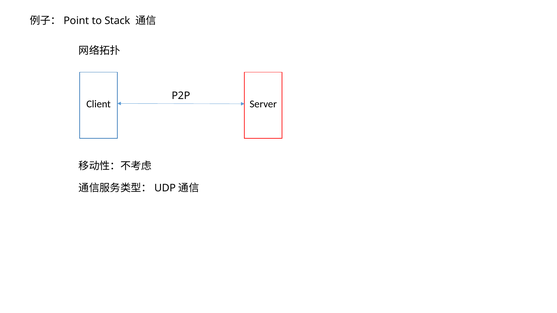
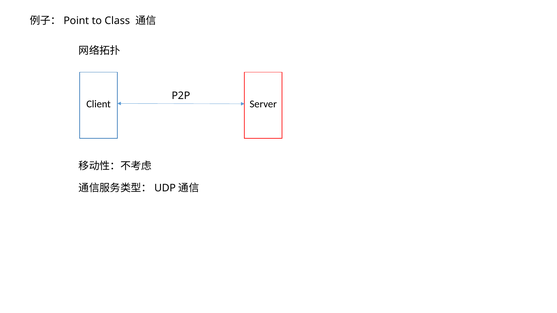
Stack: Stack -> Class
